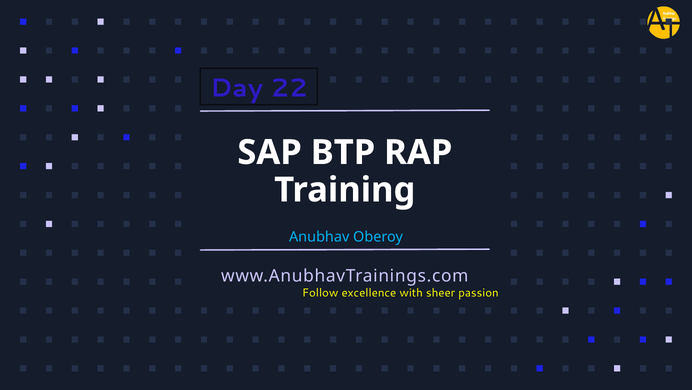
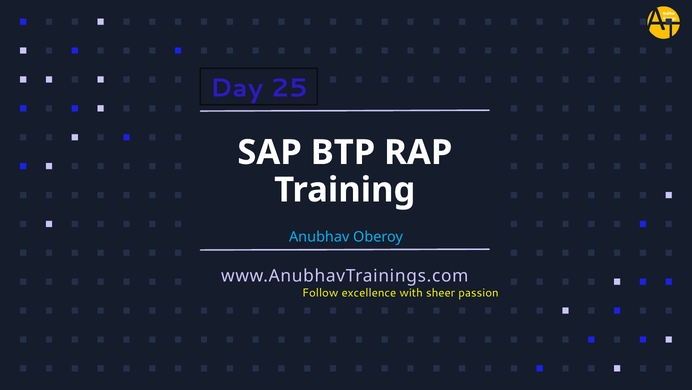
22: 22 -> 25
